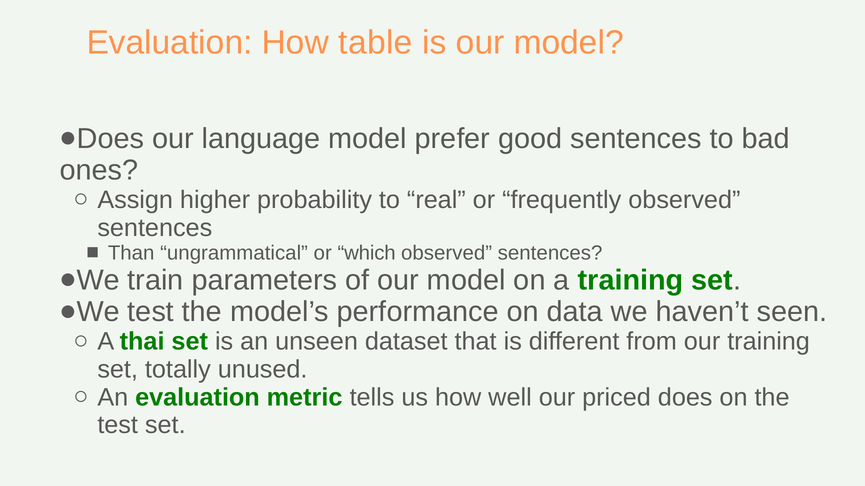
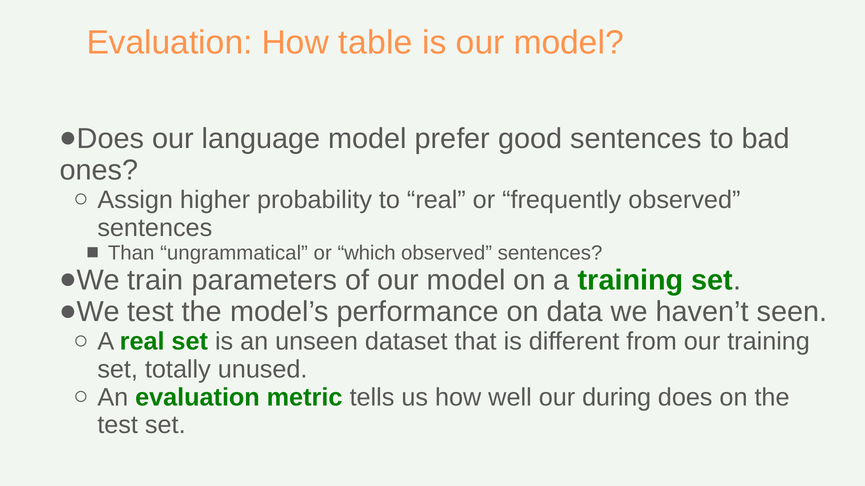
A thai: thai -> real
priced: priced -> during
